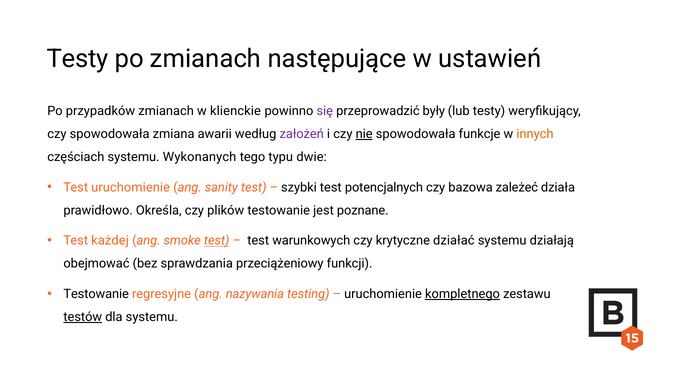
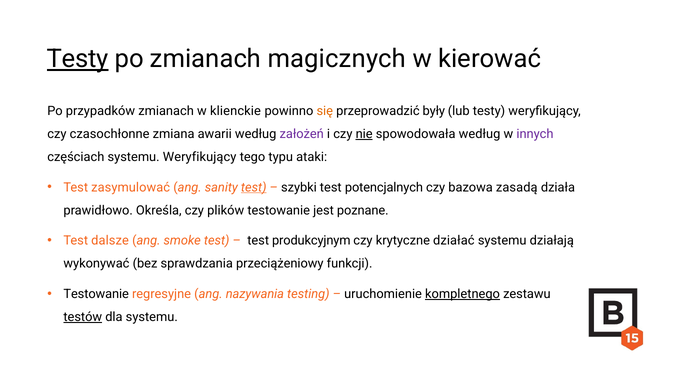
Testy at (78, 59) underline: none -> present
następujące: następujące -> magicznych
ustawień: ustawień -> kierować
się colour: purple -> orange
czy spowodowała: spowodowała -> czasochłonne
spowodowała funkcje: funkcje -> według
innych colour: orange -> purple
systemu Wykonanych: Wykonanych -> Weryfikujący
dwie: dwie -> ataki
Test uruchomienie: uruchomienie -> zasymulować
test at (254, 187) underline: none -> present
zależeć: zależeć -> zasadą
każdej: każdej -> dalsze
test at (217, 241) underline: present -> none
warunkowych: warunkowych -> produkcyjnym
obejmować: obejmować -> wykonywać
